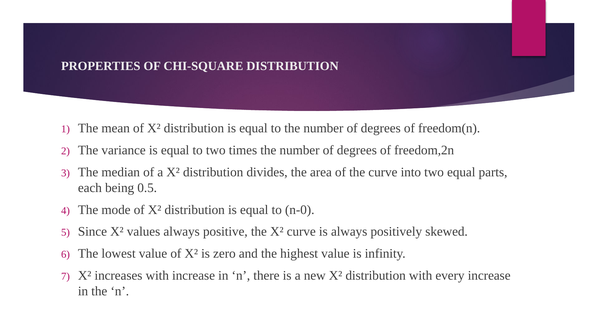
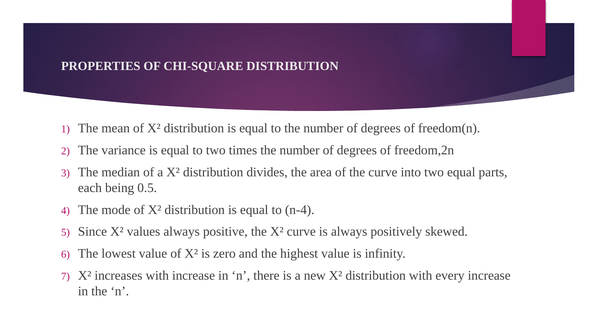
n-0: n-0 -> n-4
